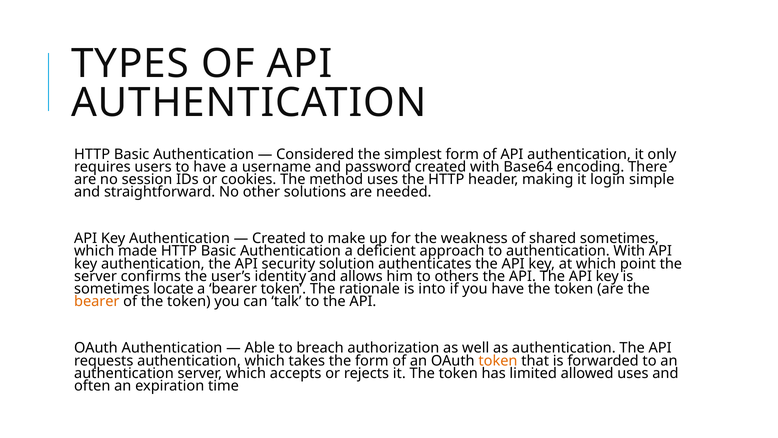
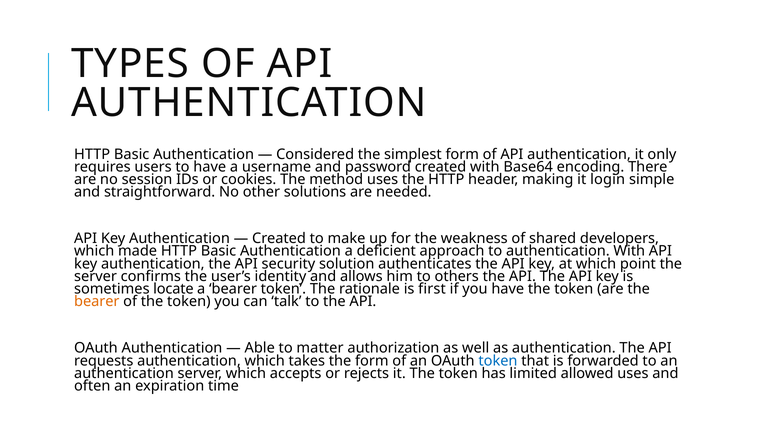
shared sometimes: sometimes -> developers
into: into -> first
breach: breach -> matter
token at (498, 360) colour: orange -> blue
